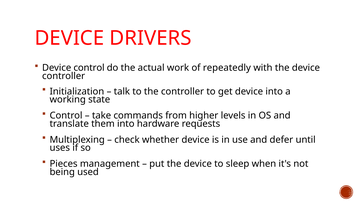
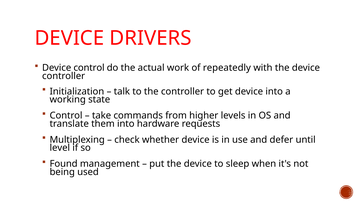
uses: uses -> level
Pieces: Pieces -> Found
